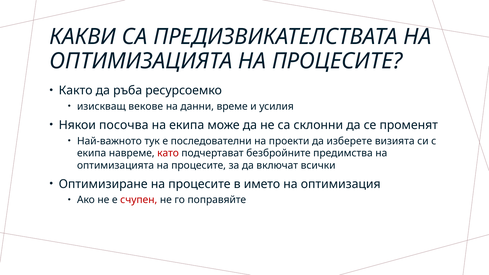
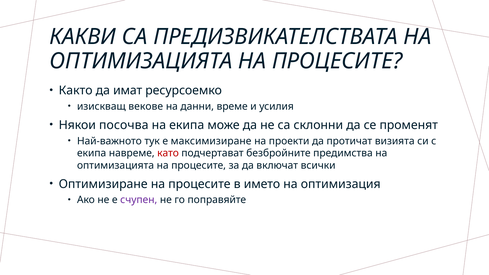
ръба: ръба -> имат
последователни: последователни -> максимизиране
изберете: изберете -> протичат
счупен colour: red -> purple
